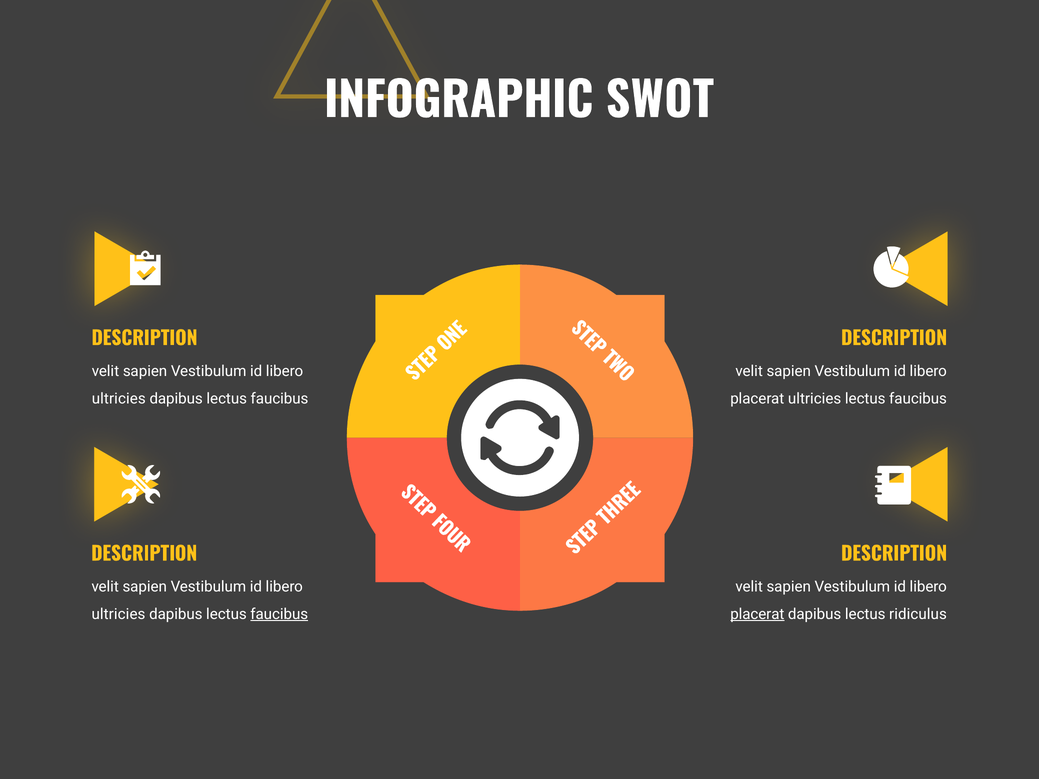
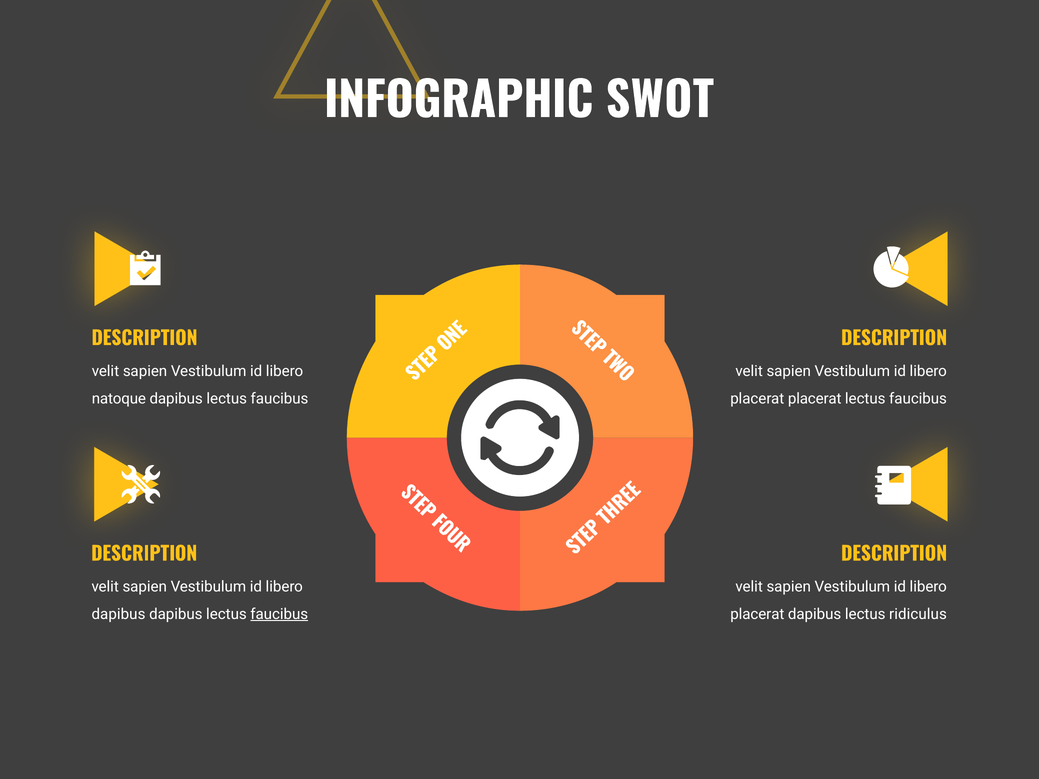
ultricies at (119, 399): ultricies -> natoque
placerat ultricies: ultricies -> placerat
ultricies at (118, 614): ultricies -> dapibus
placerat at (757, 614) underline: present -> none
